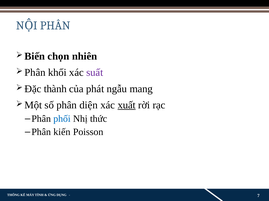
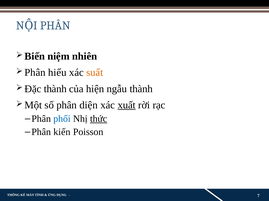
chọn: chọn -> niệm
khối: khối -> hiểu
suất colour: purple -> orange
phát: phát -> hiện
ngẫu mang: mang -> thành
thức underline: none -> present
